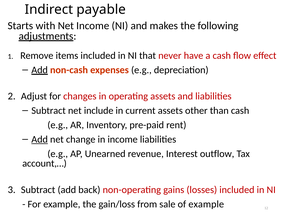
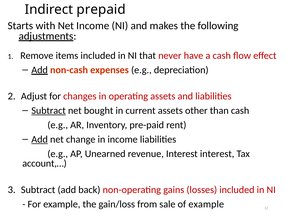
payable: payable -> prepaid
Subtract at (49, 111) underline: none -> present
include: include -> bought
Interest outflow: outflow -> interest
